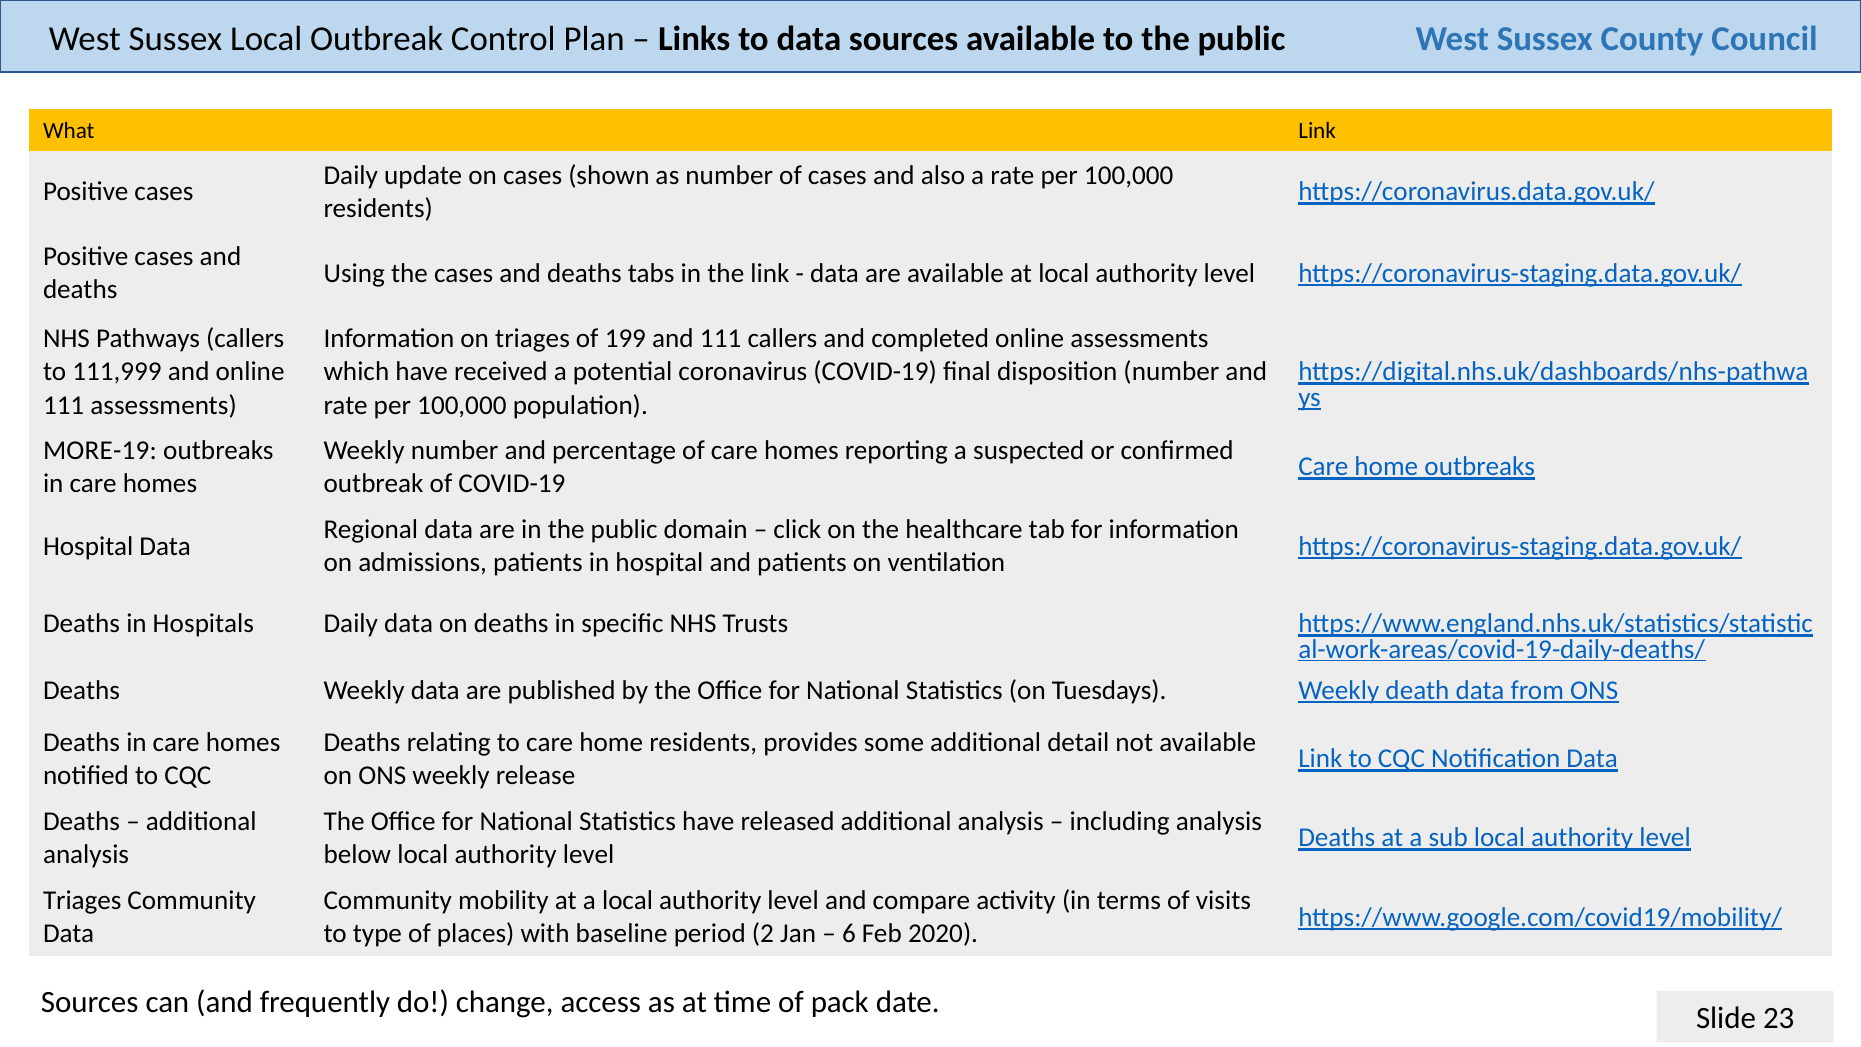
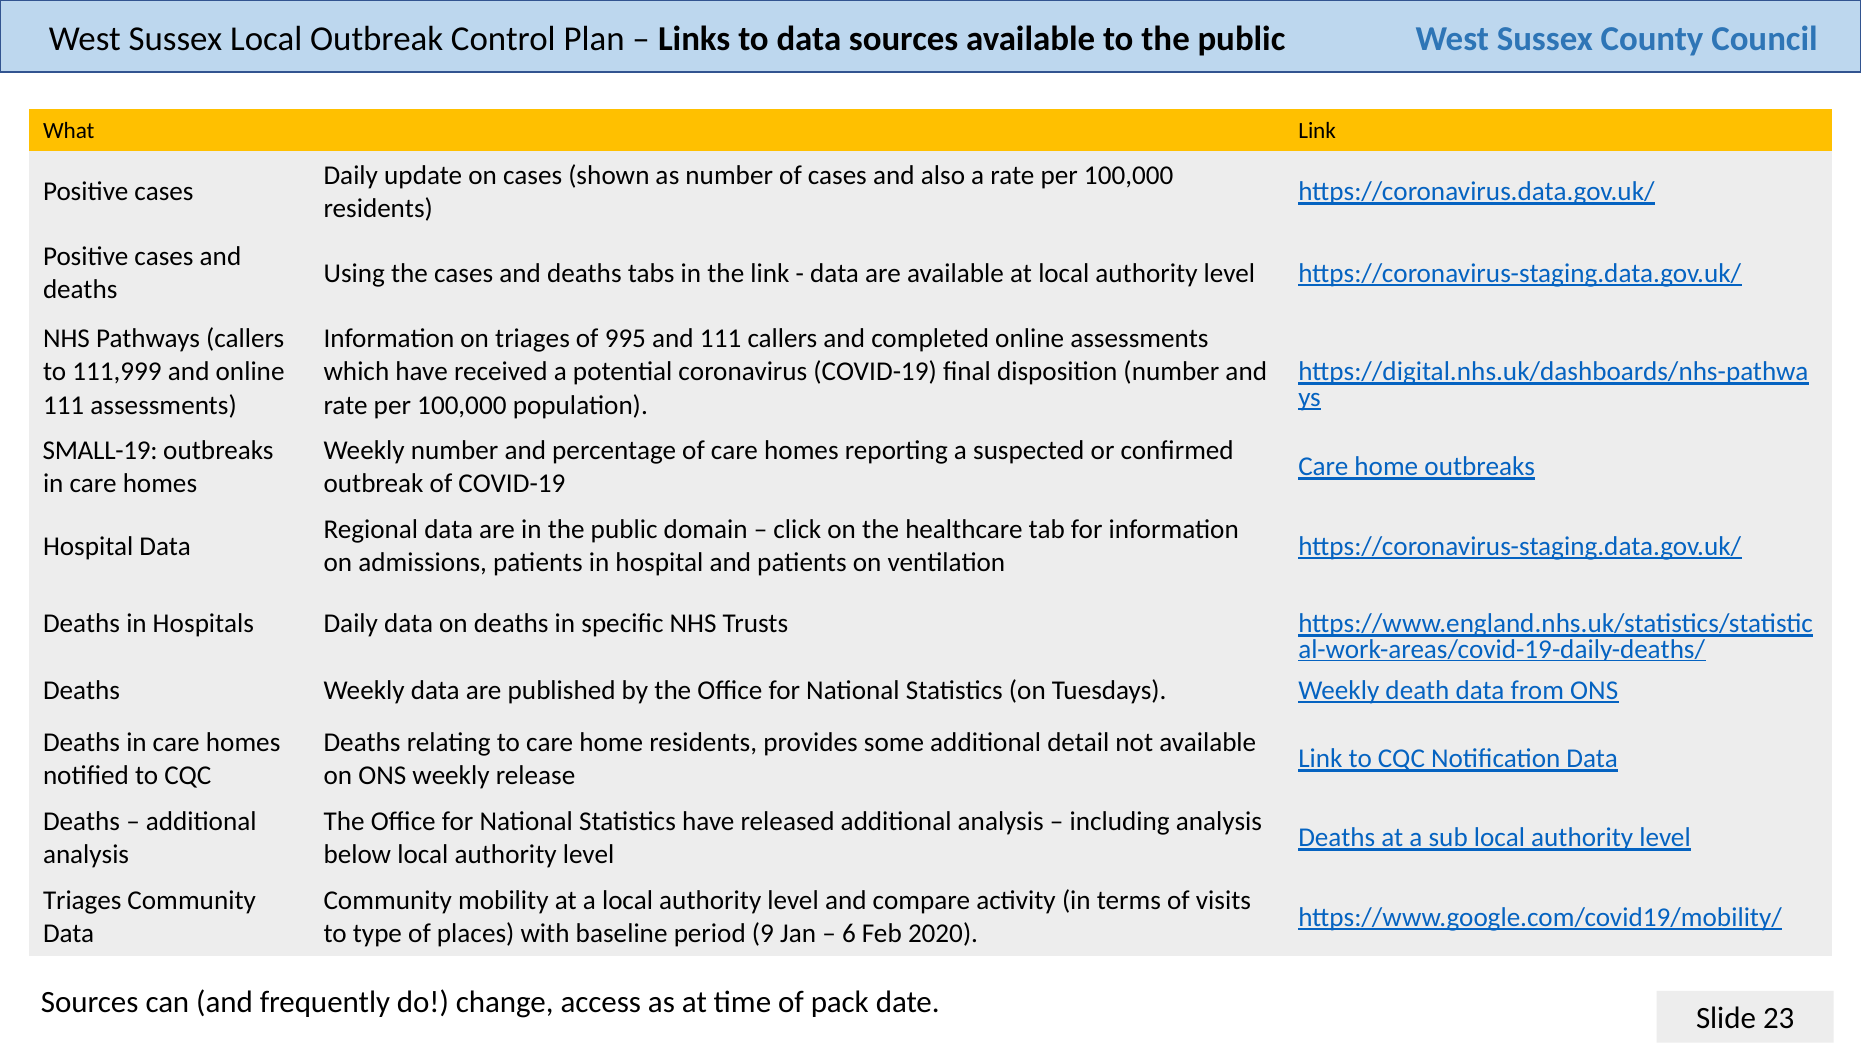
199: 199 -> 995
MORE-19: MORE-19 -> SMALL-19
2: 2 -> 9
